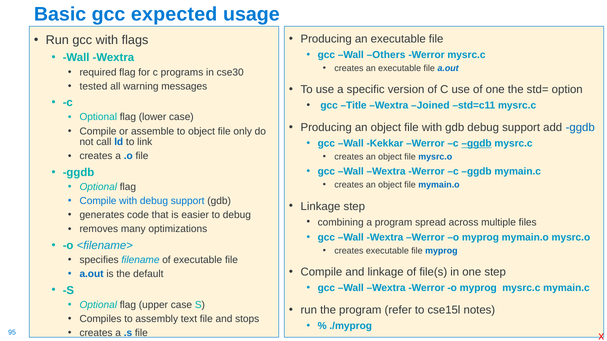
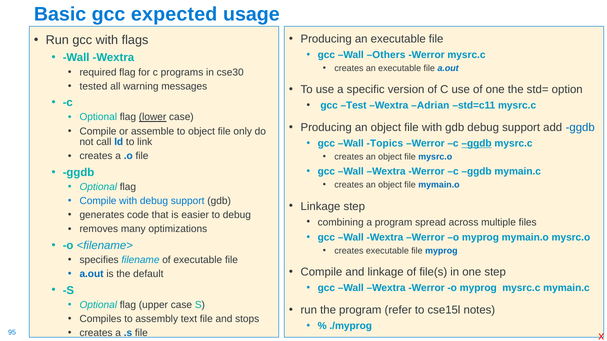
Title: Title -> Test
Joined: Joined -> Adrian
lower underline: none -> present
Kekkar: Kekkar -> Topics
